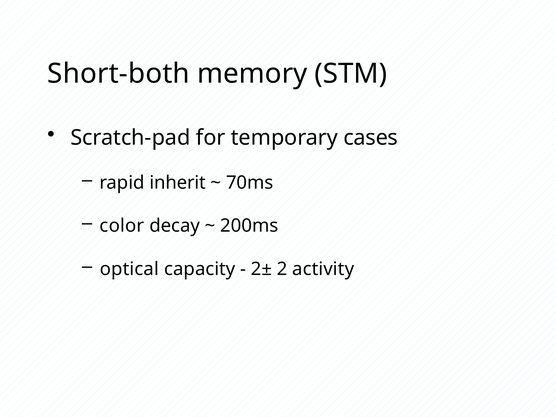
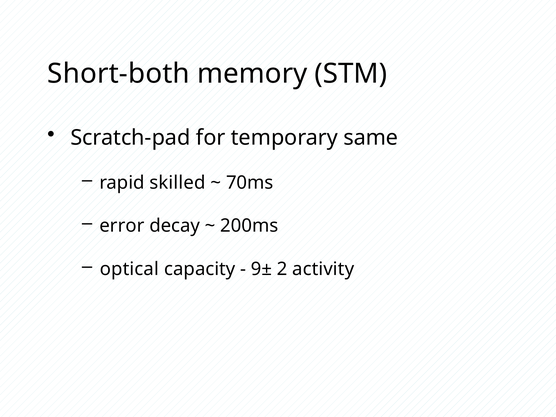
cases: cases -> same
inherit: inherit -> skilled
color: color -> error
2±: 2± -> 9±
